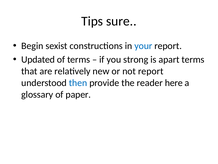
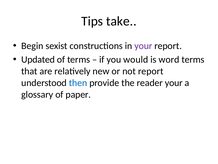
sure: sure -> take
your at (143, 46) colour: blue -> purple
strong: strong -> would
apart: apart -> word
reader here: here -> your
